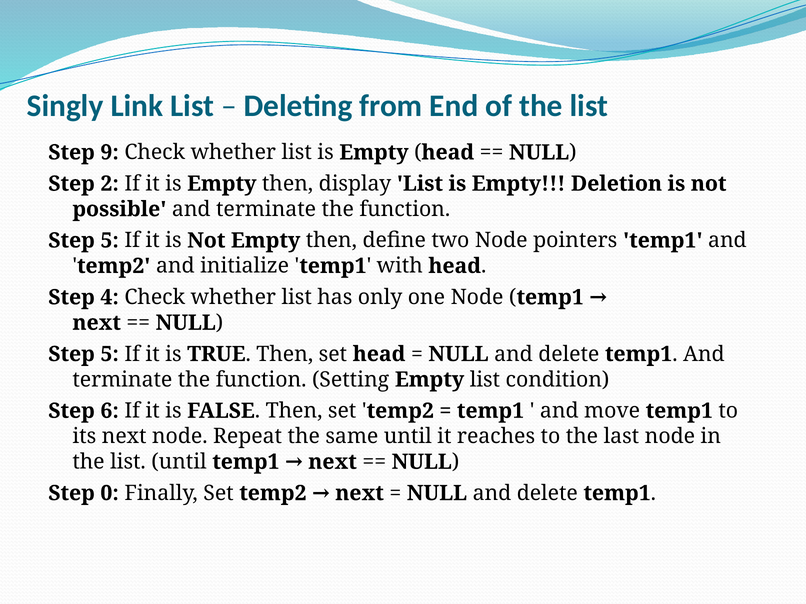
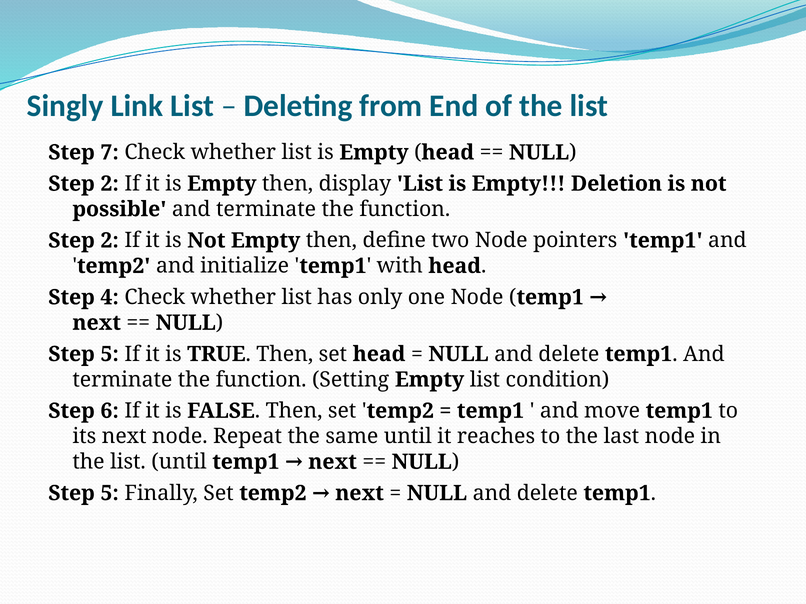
9: 9 -> 7
5 at (110, 241): 5 -> 2
0 at (110, 494): 0 -> 5
